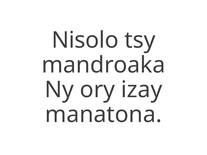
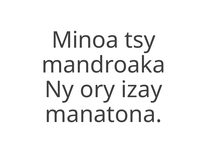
Nisolo: Nisolo -> Minoa
